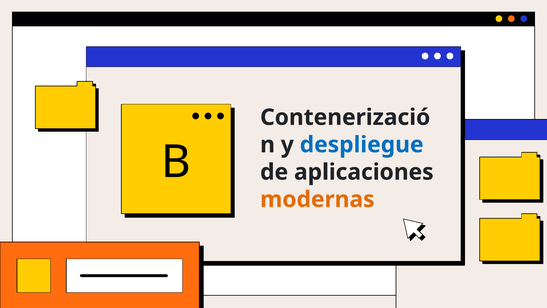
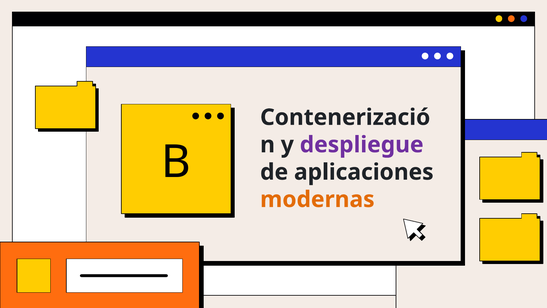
despliegue colour: blue -> purple
